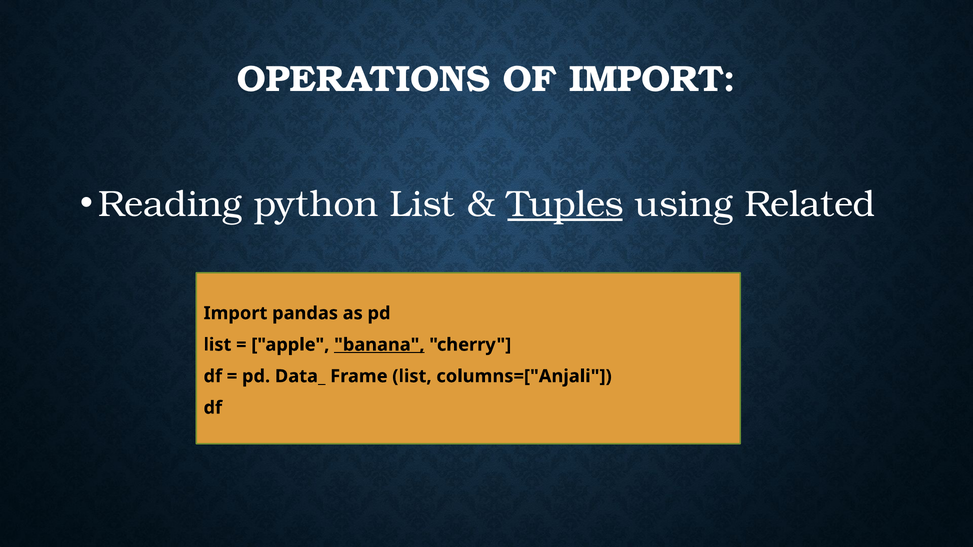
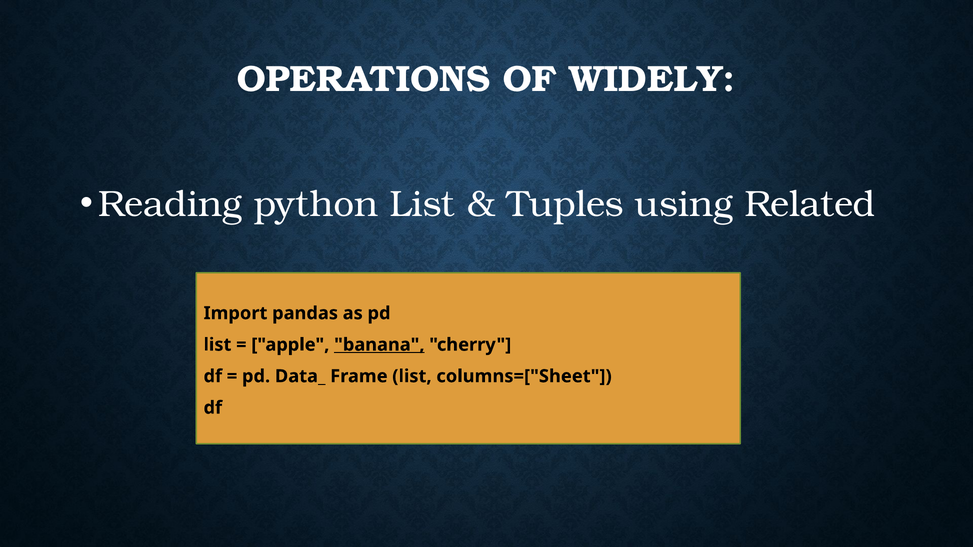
OF IMPORT: IMPORT -> WIDELY
Tuples underline: present -> none
columns=["Anjali: columns=["Anjali -> columns=["Sheet
